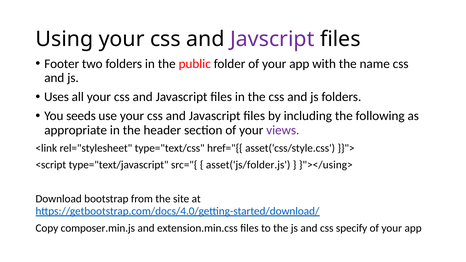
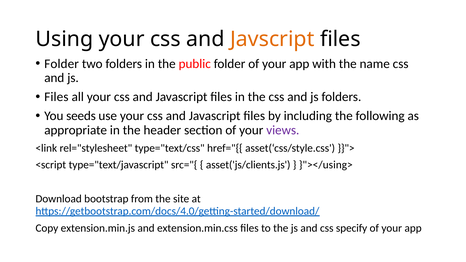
Javscript colour: purple -> orange
Footer at (62, 64): Footer -> Folder
Uses at (57, 97): Uses -> Files
asset('js/folder.js: asset('js/folder.js -> asset('js/clients.js
composer.min.js: composer.min.js -> extension.min.js
